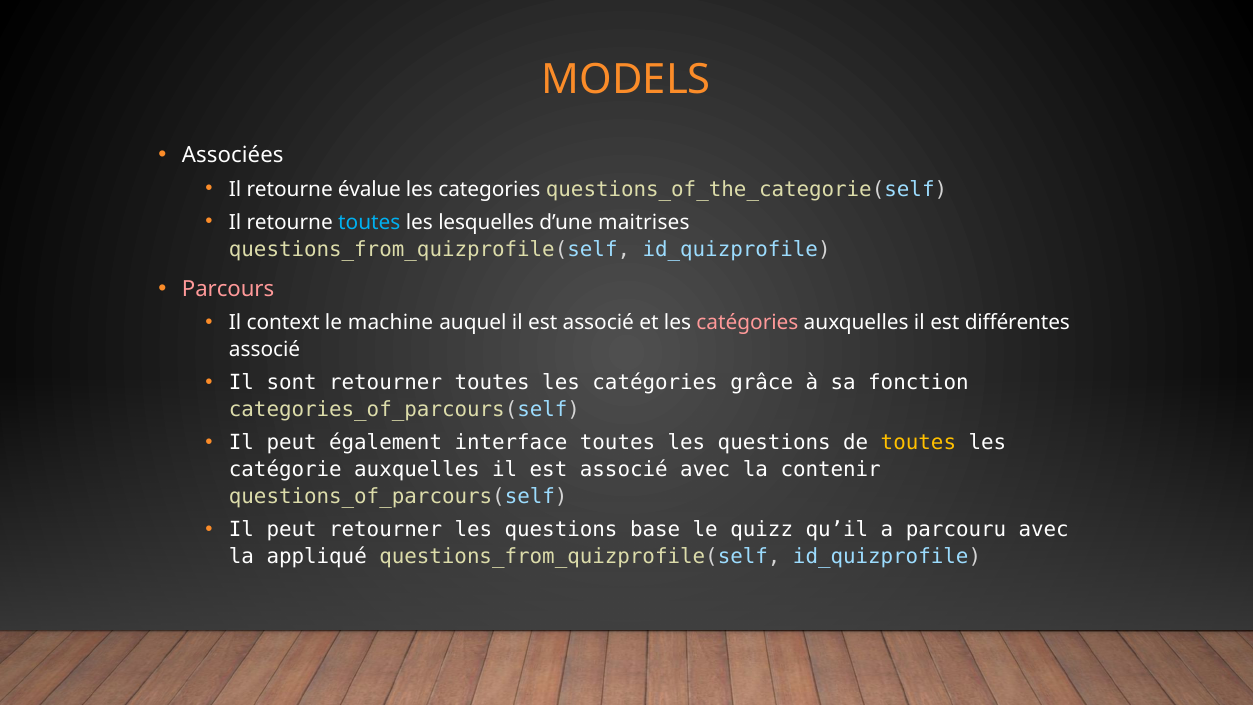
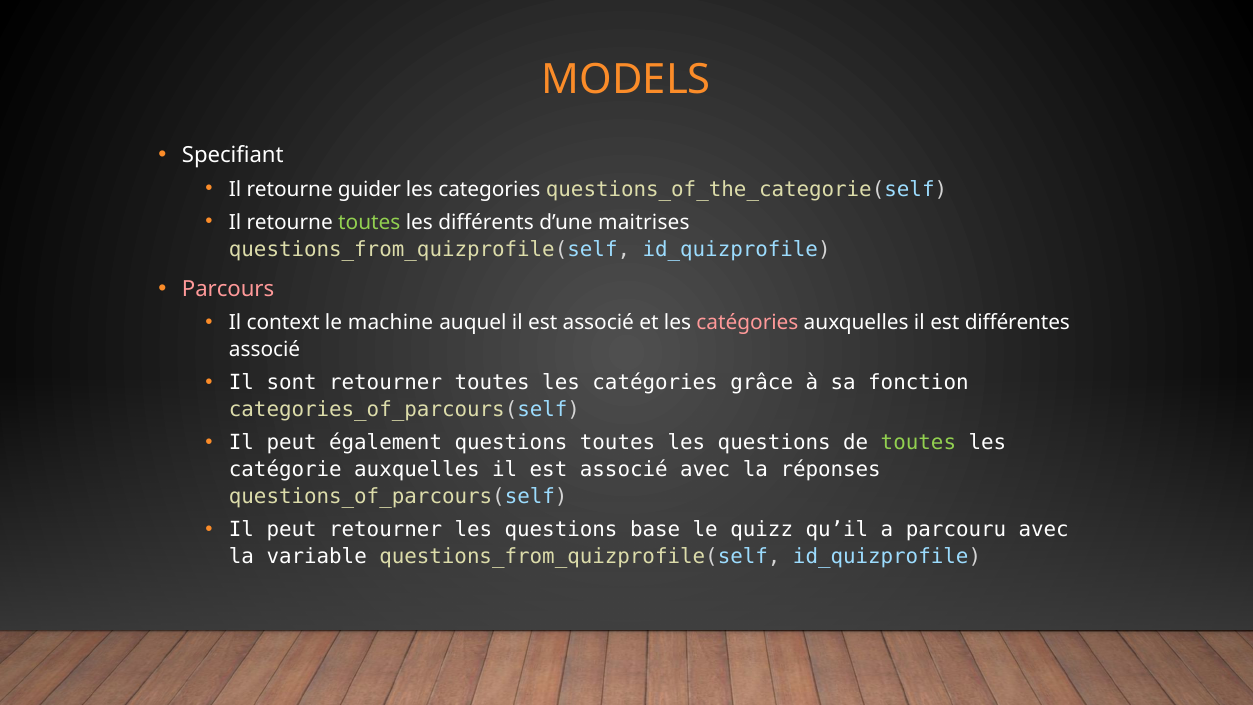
Associées: Associées -> Specifiant
évalue: évalue -> guider
toutes at (369, 222) colour: light blue -> light green
lesquelles: lesquelles -> différents
également interface: interface -> questions
toutes at (918, 442) colour: yellow -> light green
contenir: contenir -> réponses
appliqué: appliqué -> variable
